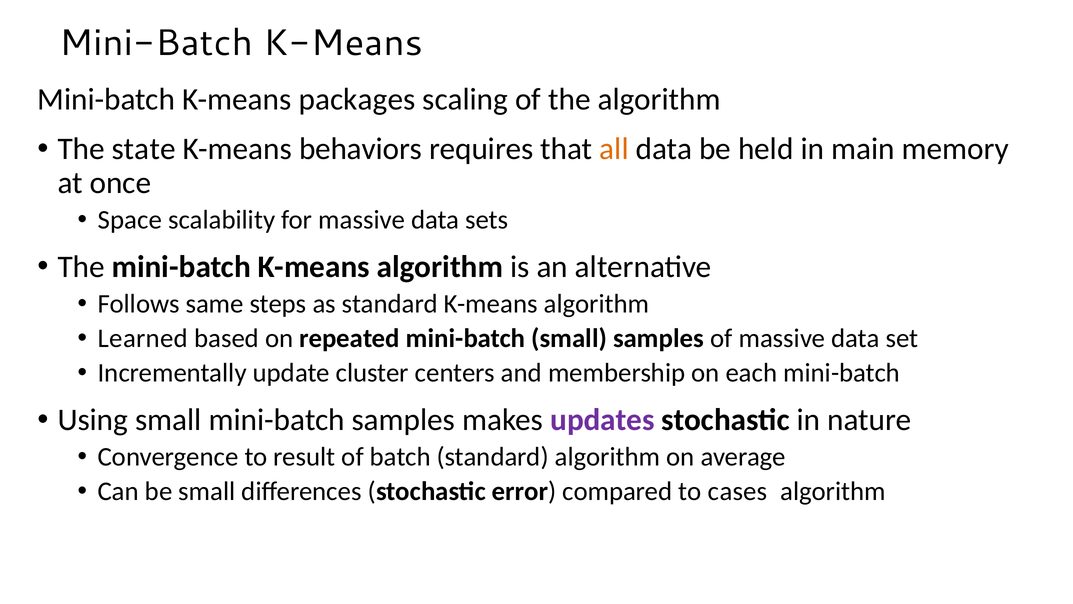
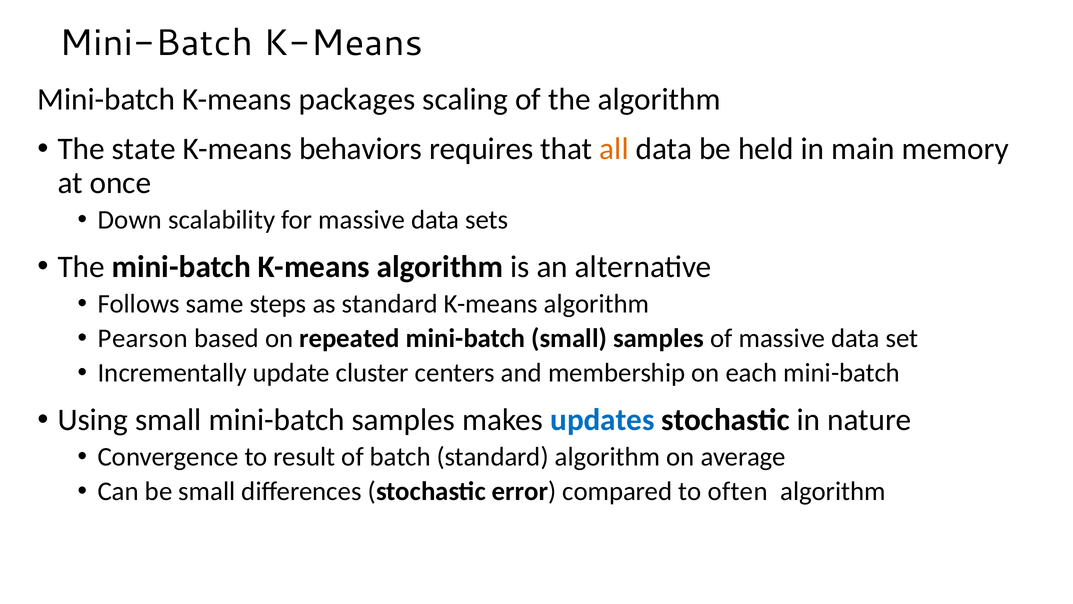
Space: Space -> Down
Learned: Learned -> Pearson
updates colour: purple -> blue
cases: cases -> often
